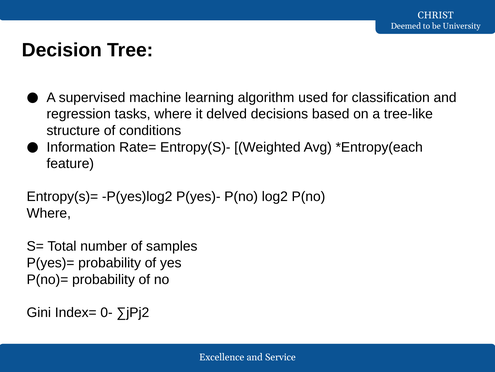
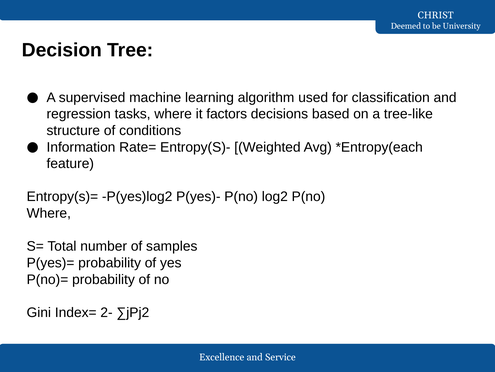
delved: delved -> factors
0-: 0- -> 2-
